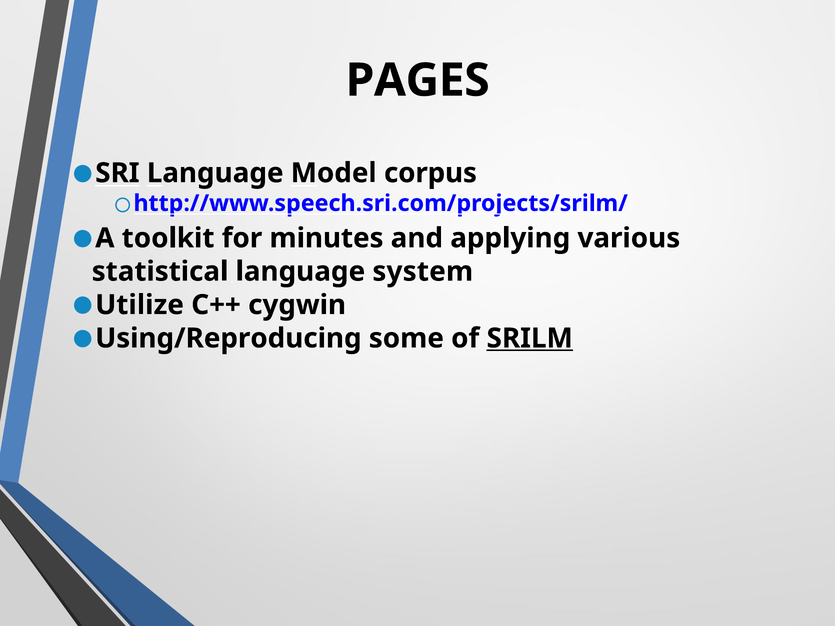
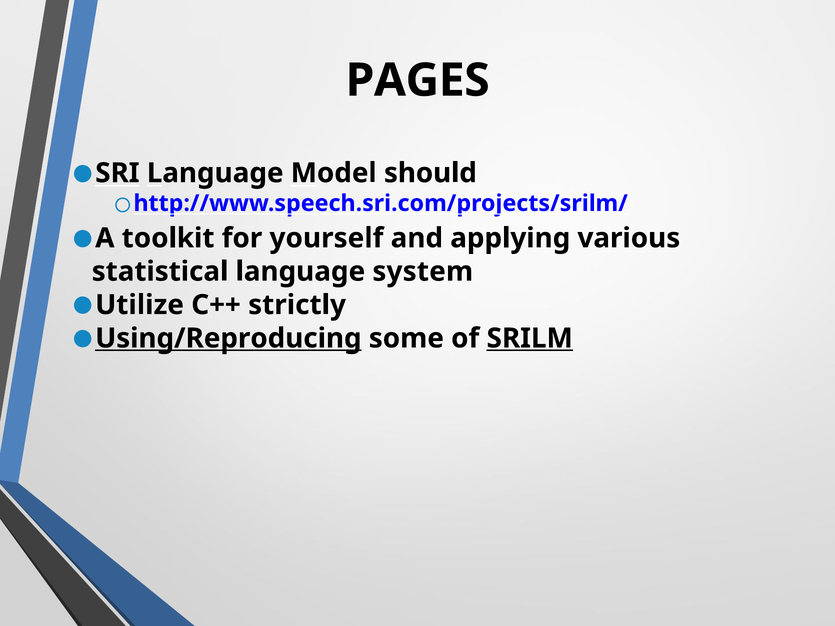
corpus: corpus -> should
minutes: minutes -> yourself
cygwin: cygwin -> strictly
Using/Reproducing underline: none -> present
